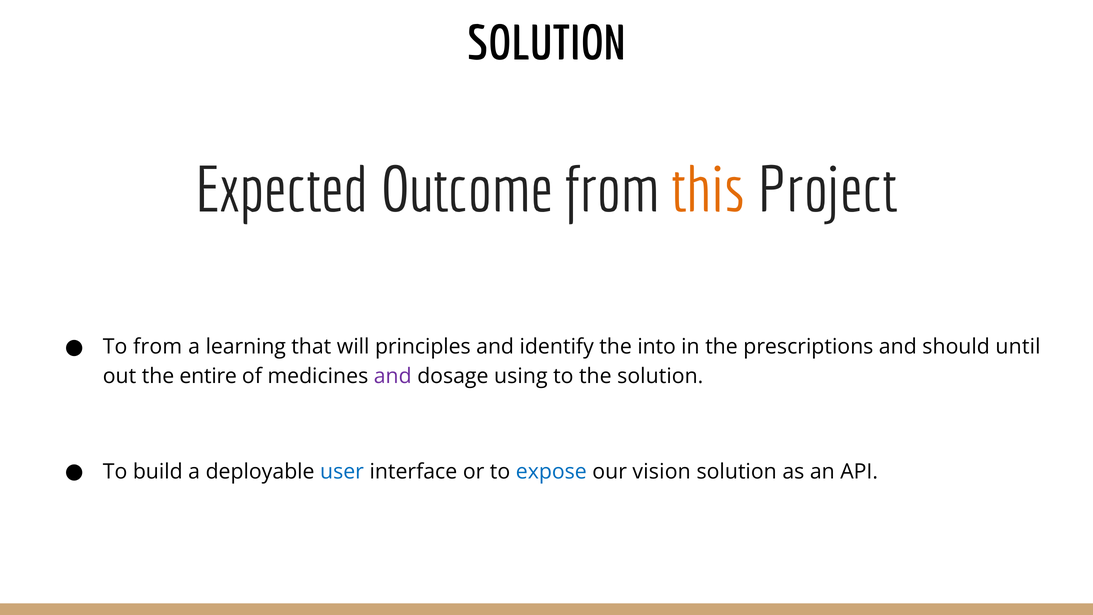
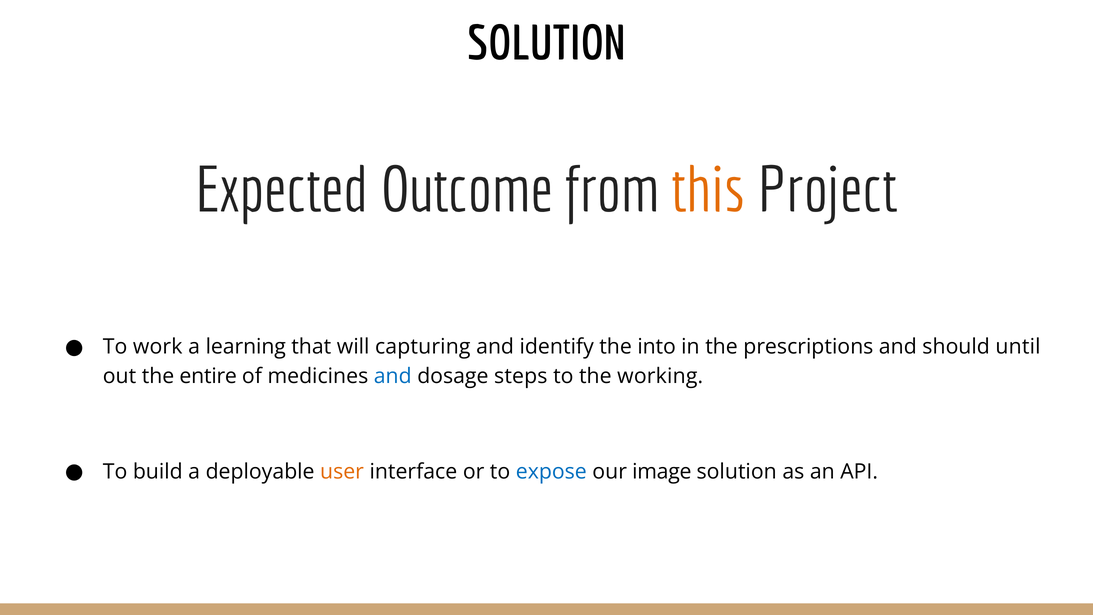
To from: from -> work
principles: principles -> capturing
and at (393, 376) colour: purple -> blue
using: using -> steps
the solution: solution -> working
user colour: blue -> orange
vision: vision -> image
